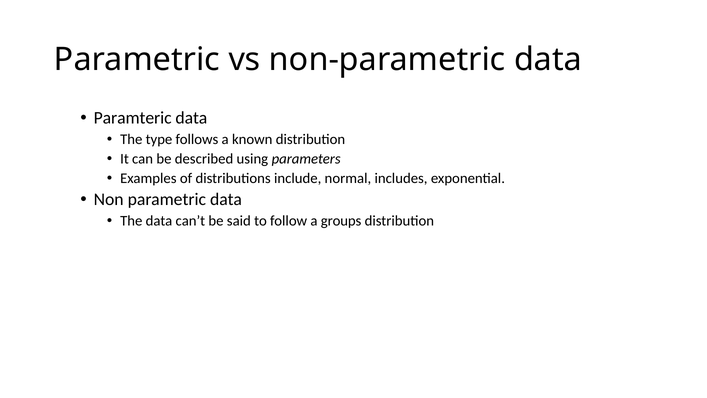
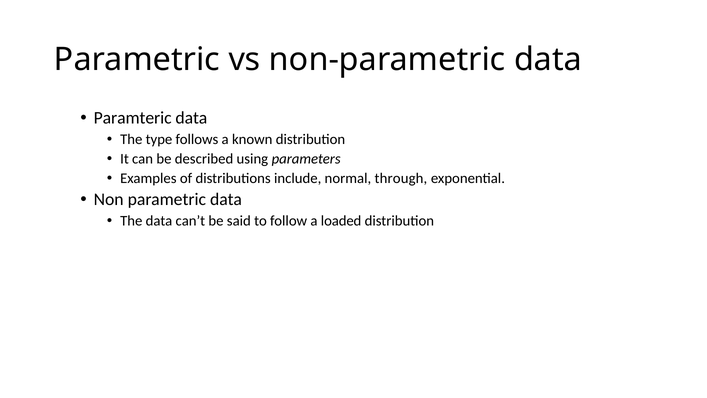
includes: includes -> through
groups: groups -> loaded
